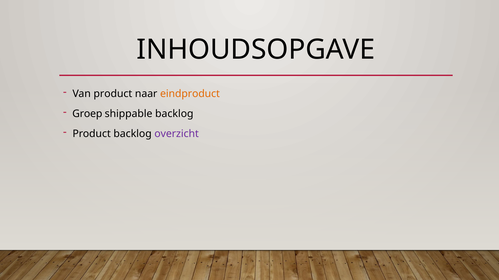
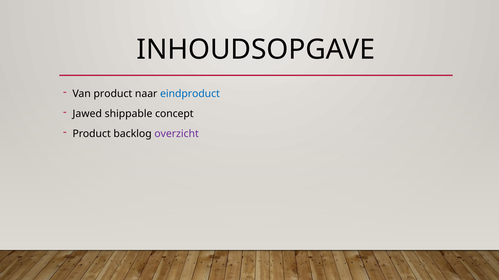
eindproduct colour: orange -> blue
Groep: Groep -> Jawed
shippable backlog: backlog -> concept
